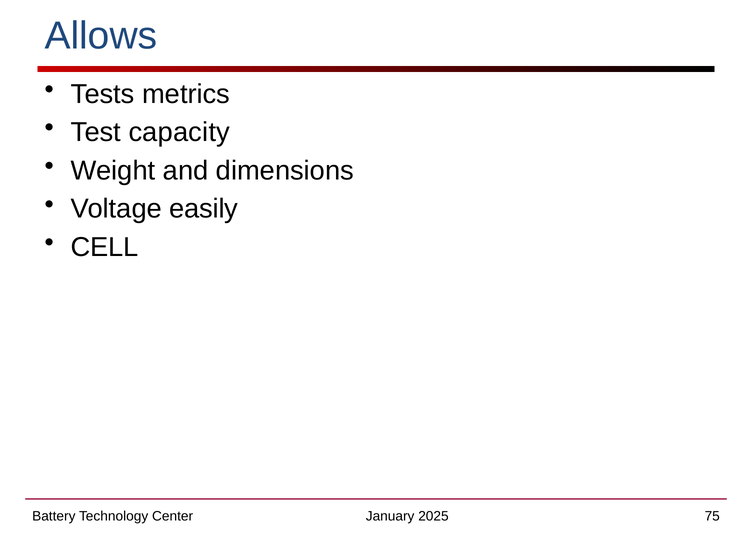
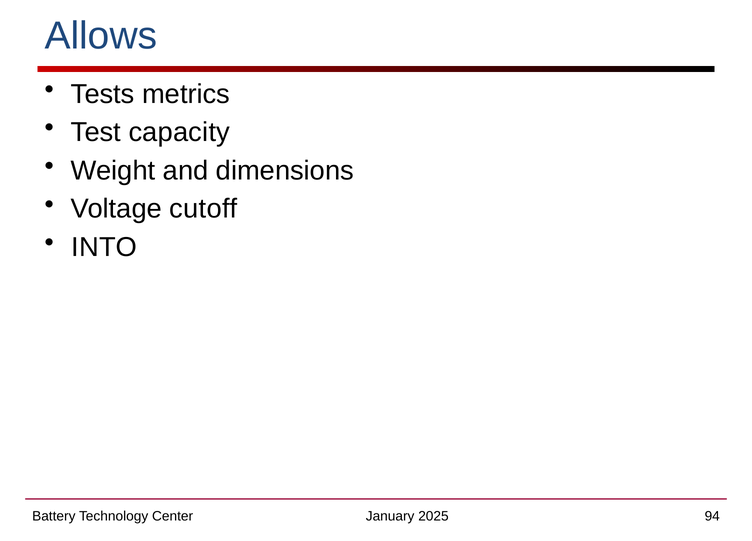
easily: easily -> cutoff
CELL: CELL -> INTO
75: 75 -> 94
